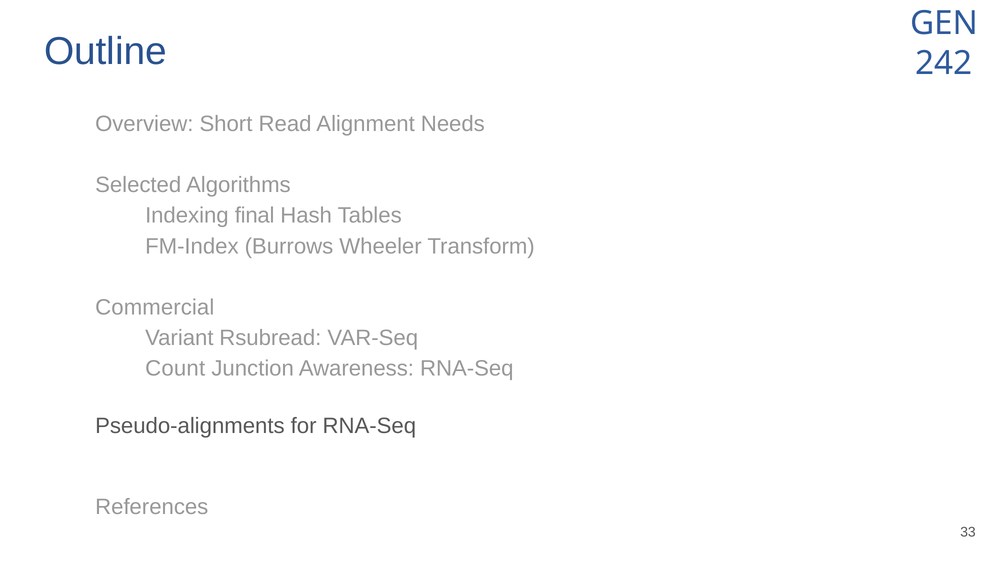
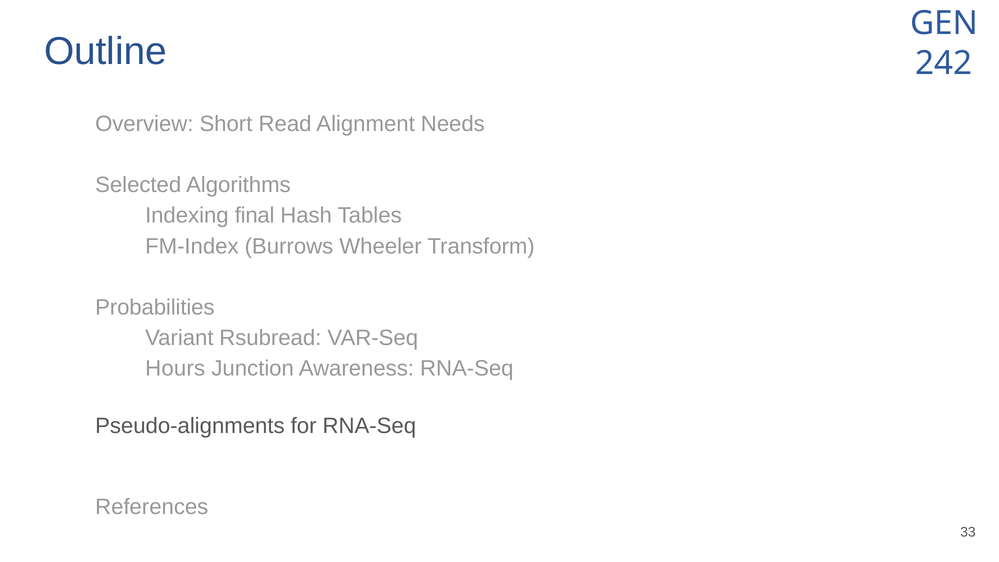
Commercial: Commercial -> Probabilities
Count: Count -> Hours
